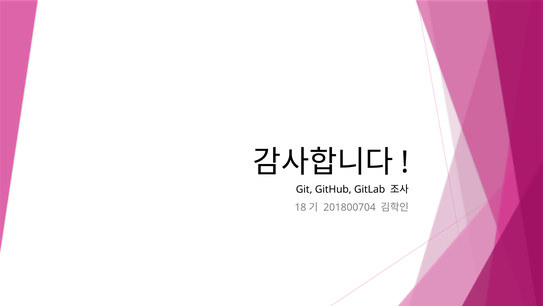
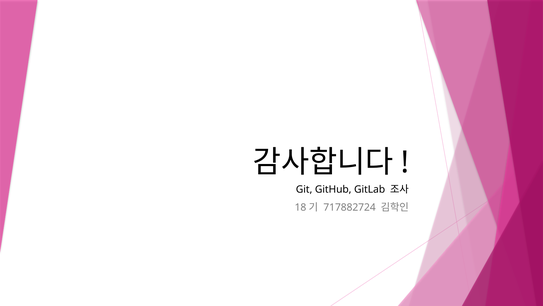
201800704: 201800704 -> 717882724
